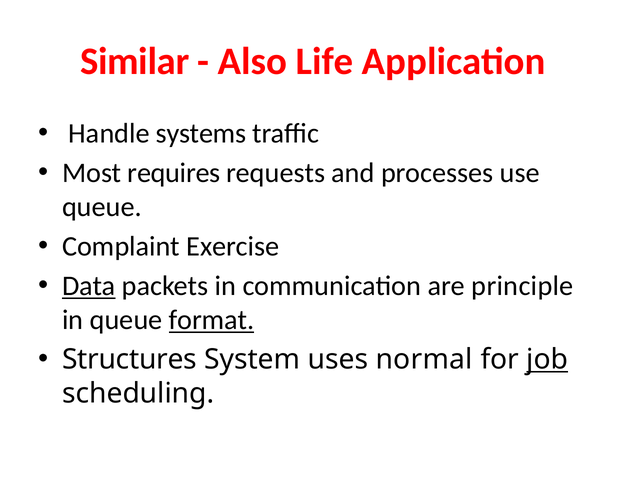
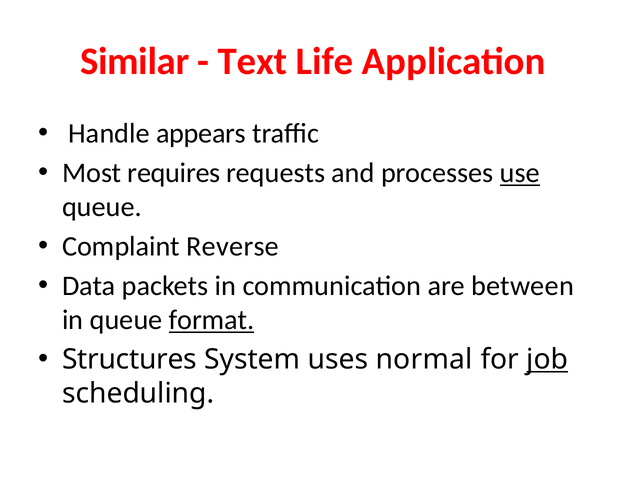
Also: Also -> Text
systems: systems -> appears
use underline: none -> present
Exercise: Exercise -> Reverse
Data underline: present -> none
principle: principle -> between
